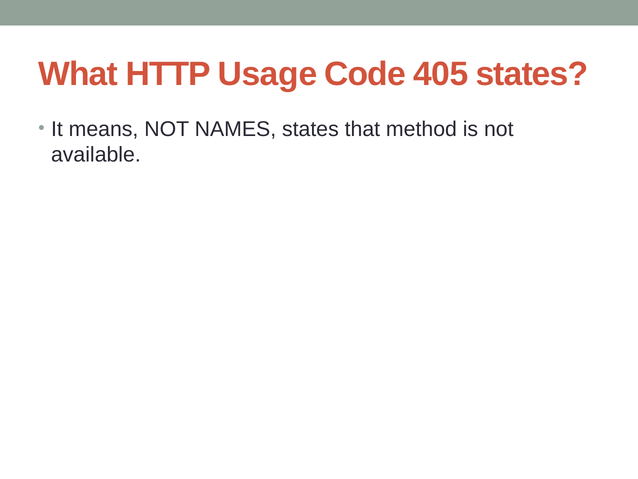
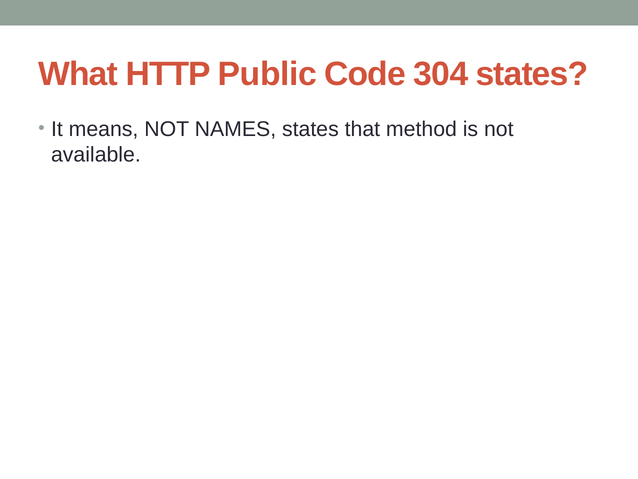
Usage: Usage -> Public
405: 405 -> 304
